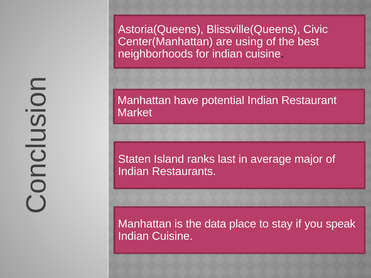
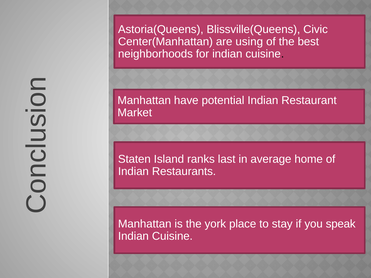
major: major -> home
data: data -> york
